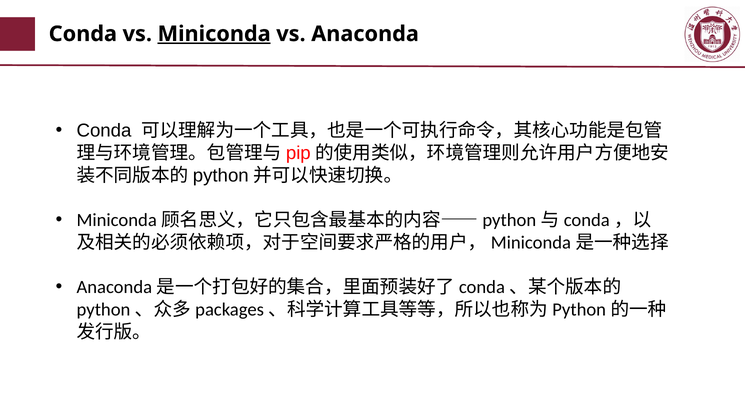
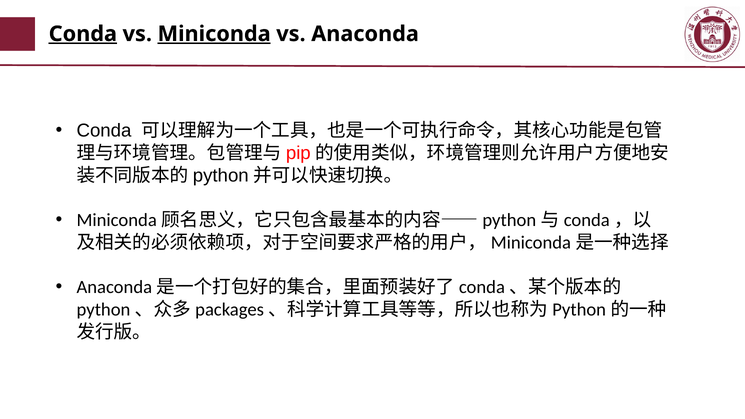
Conda at (83, 34) underline: none -> present
